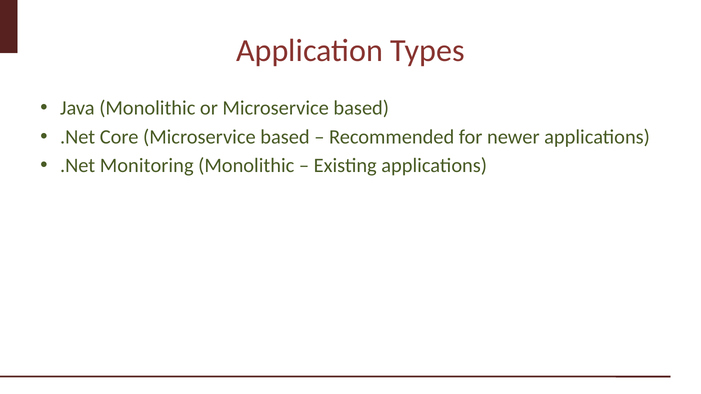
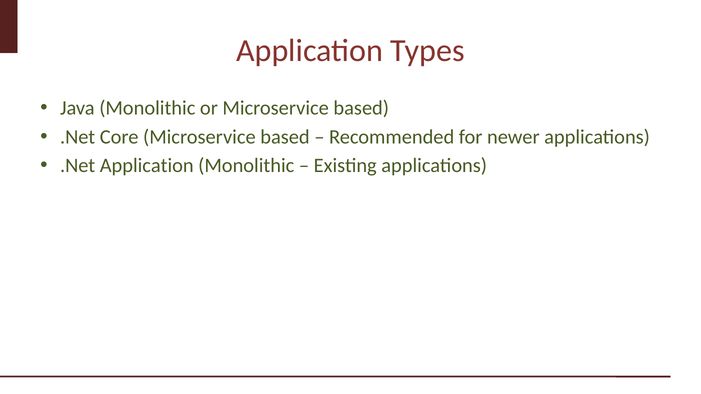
.Net Monitoring: Monitoring -> Application
